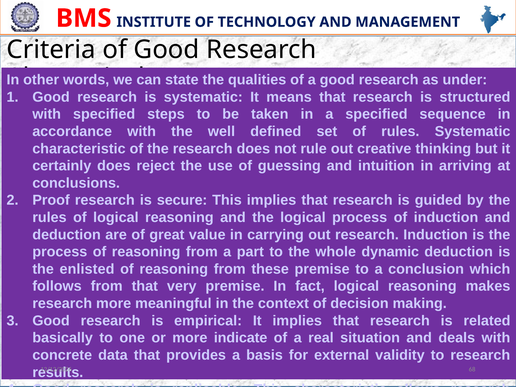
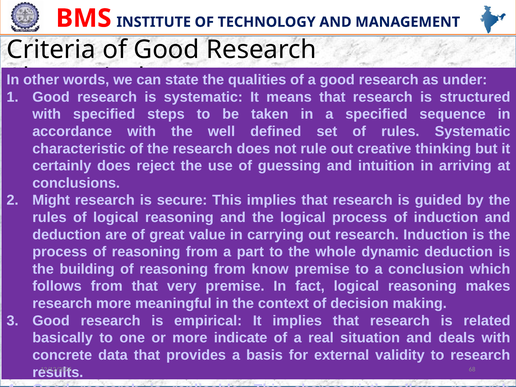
Proof: Proof -> Might
the enlisted: enlisted -> building
these: these -> know
